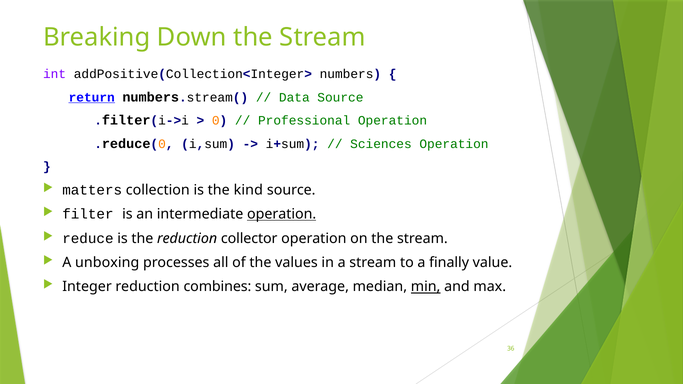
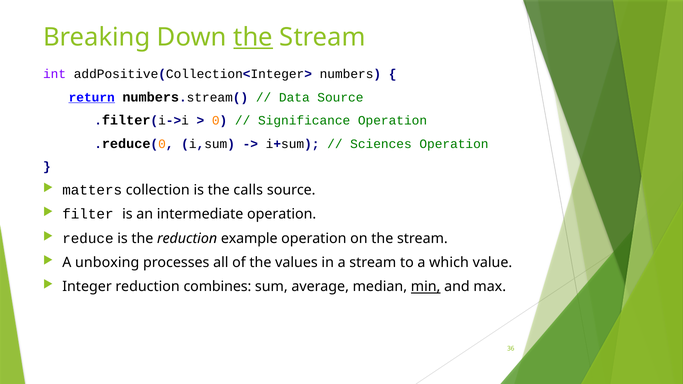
the at (253, 37) underline: none -> present
Professional: Professional -> Significance
kind: kind -> calls
operation at (282, 214) underline: present -> none
collector: collector -> example
finally: finally -> which
